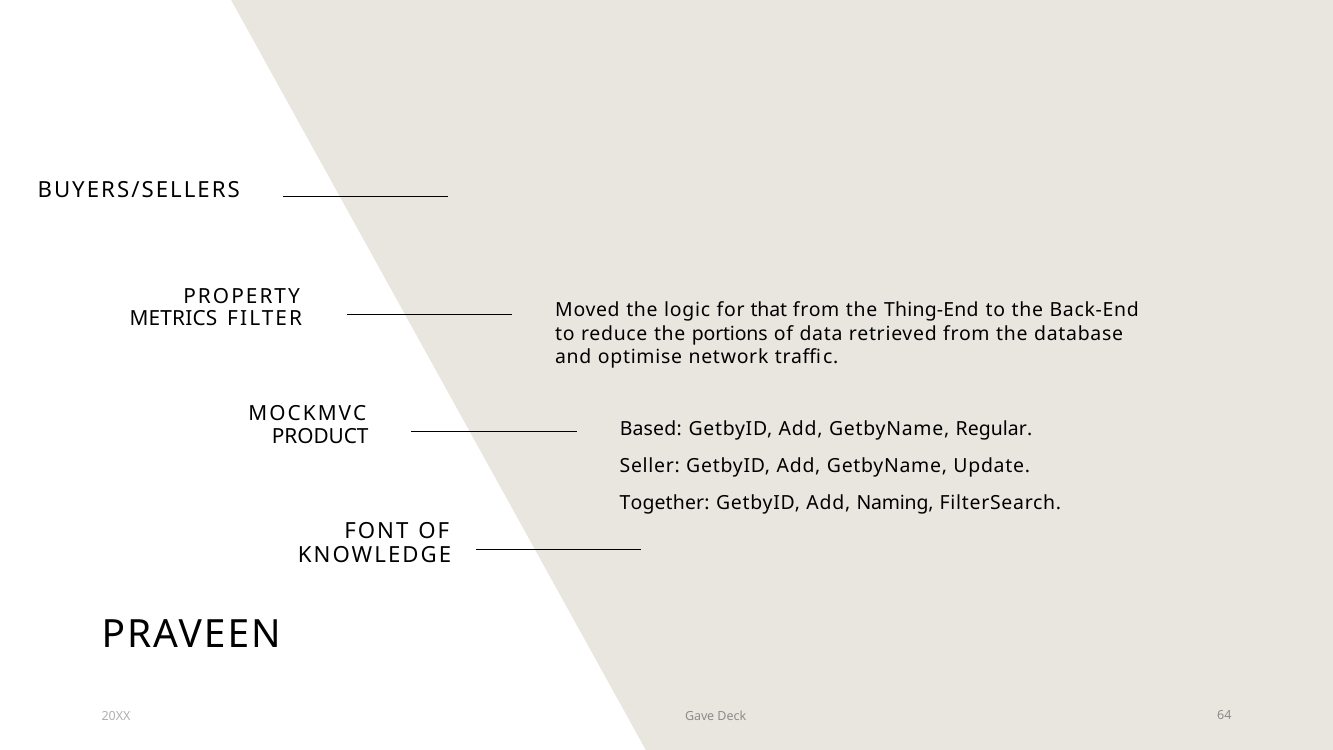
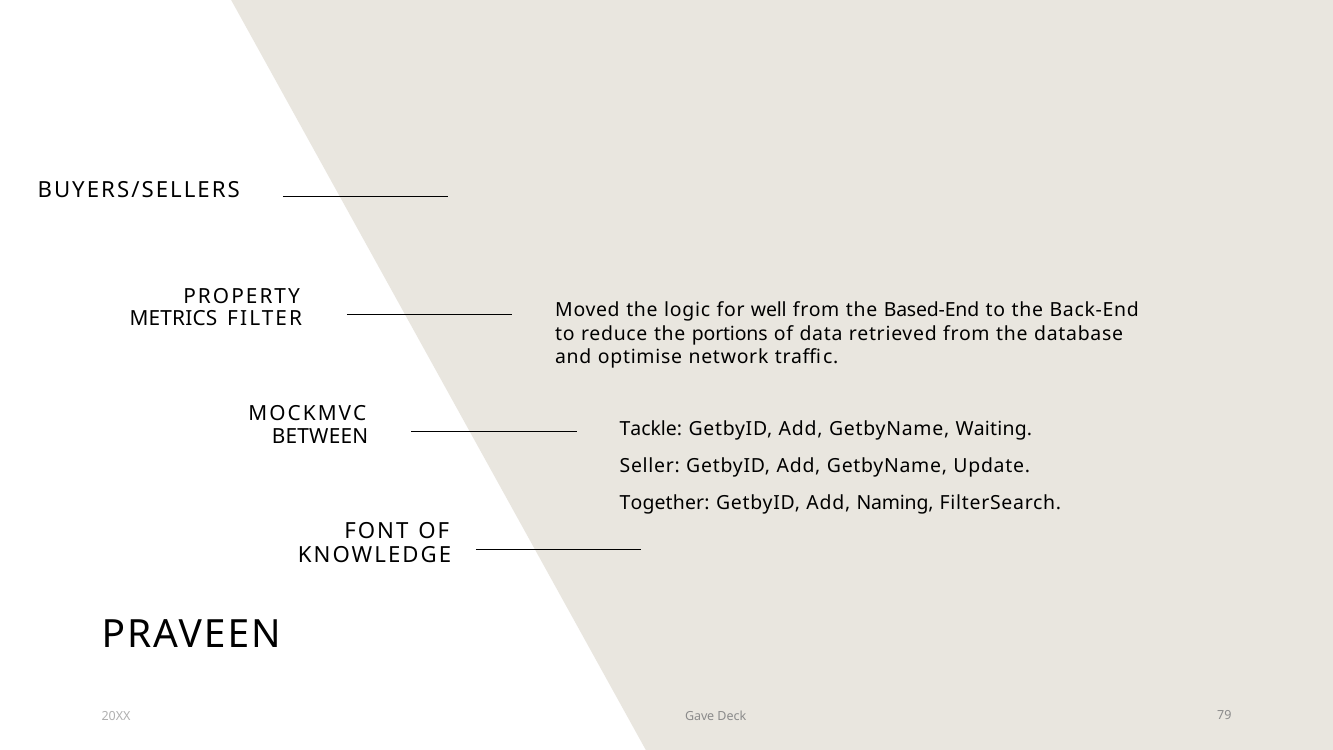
that: that -> well
Thing-End: Thing-End -> Based-End
Based: Based -> Tackle
Regular: Regular -> Waiting
PRODUCT: PRODUCT -> BETWEEN
64: 64 -> 79
